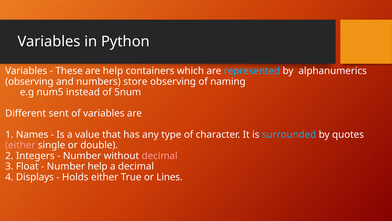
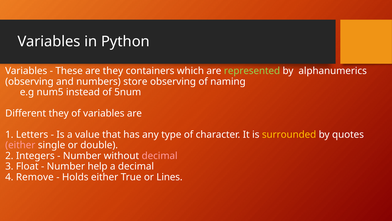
are help: help -> they
represented colour: light blue -> light green
Different sent: sent -> they
Names: Names -> Letters
surrounded colour: light blue -> yellow
Displays: Displays -> Remove
